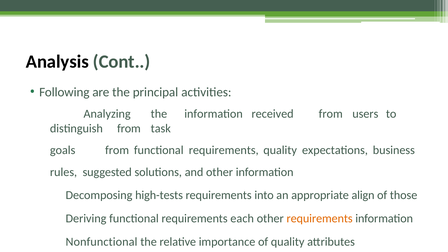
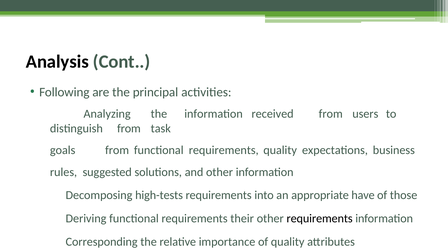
align: align -> have
each: each -> their
requirements at (320, 219) colour: orange -> black
Nonfunctional: Nonfunctional -> Corresponding
